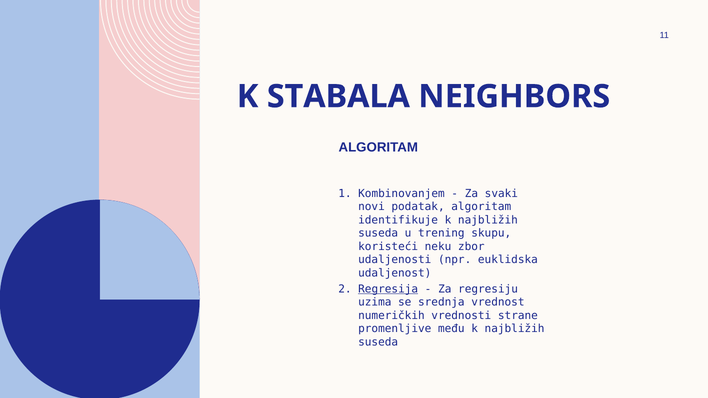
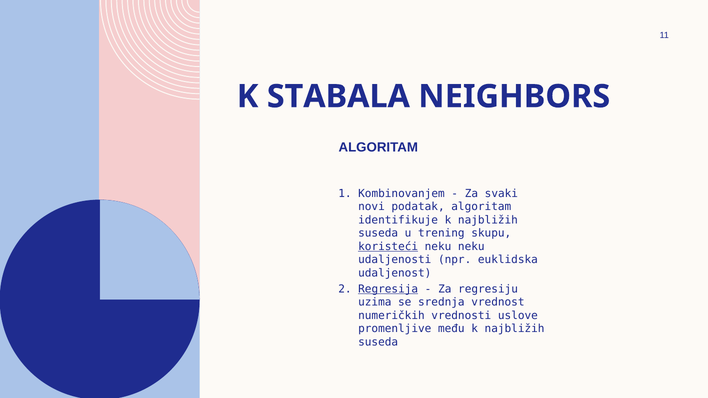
koristeći underline: none -> present
neku zbor: zbor -> neku
strane: strane -> uslove
